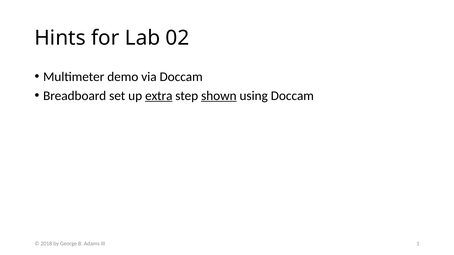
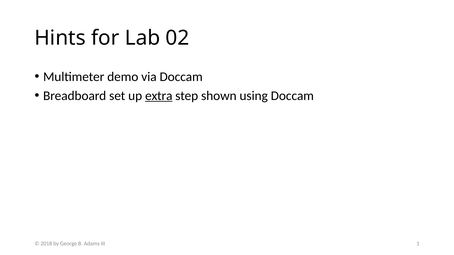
shown underline: present -> none
